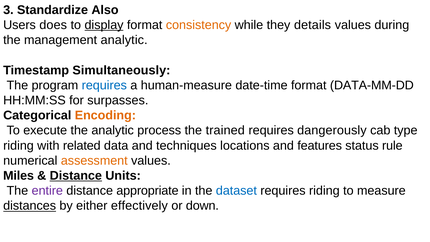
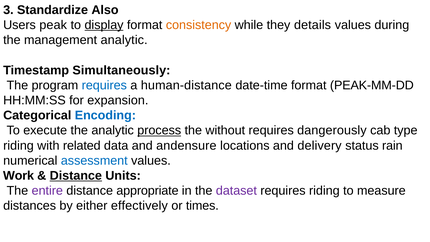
does: does -> peak
human-measure: human-measure -> human-distance
DATA-MM-DD: DATA-MM-DD -> PEAK-MM-DD
surpasses: surpasses -> expansion
Encoding colour: orange -> blue
process underline: none -> present
trained: trained -> without
techniques: techniques -> andensure
features: features -> delivery
rule: rule -> rain
assessment colour: orange -> blue
Miles: Miles -> Work
dataset colour: blue -> purple
distances underline: present -> none
down: down -> times
